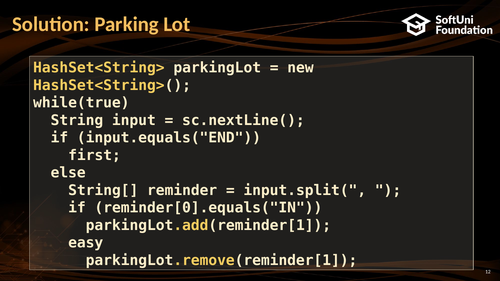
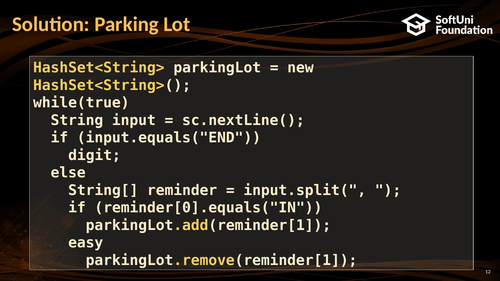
first: first -> digit
